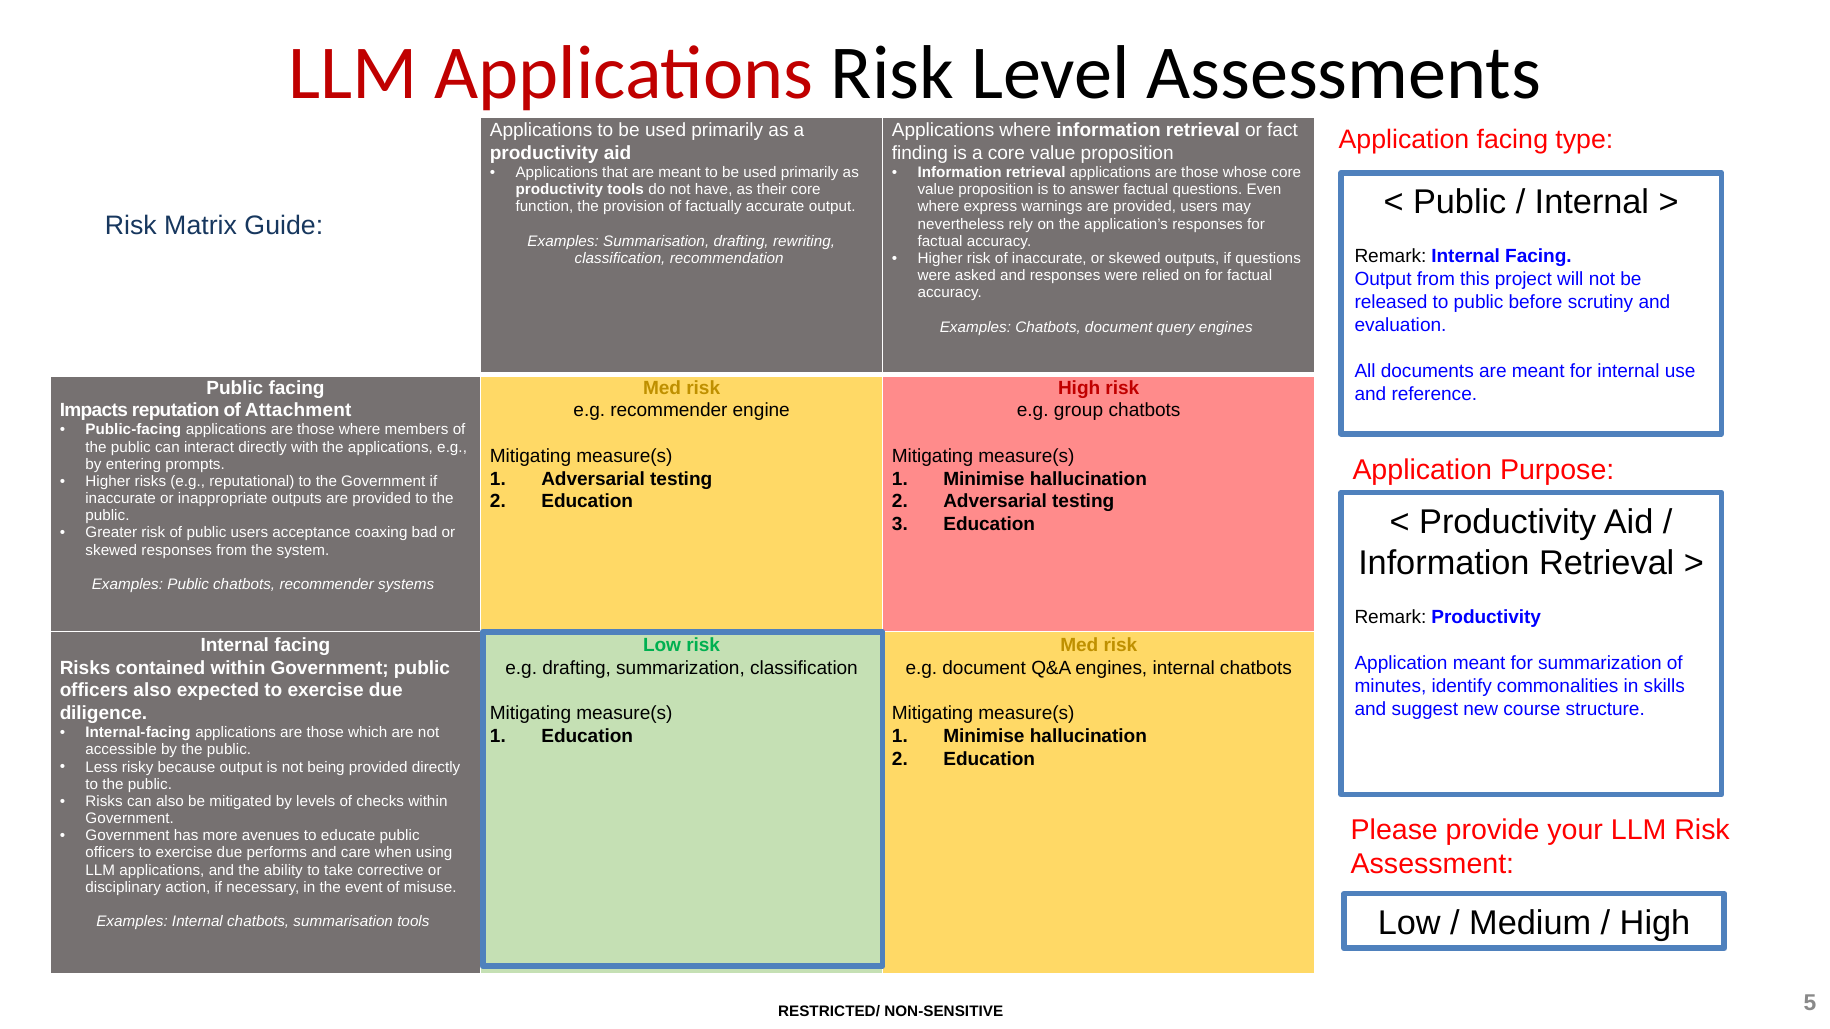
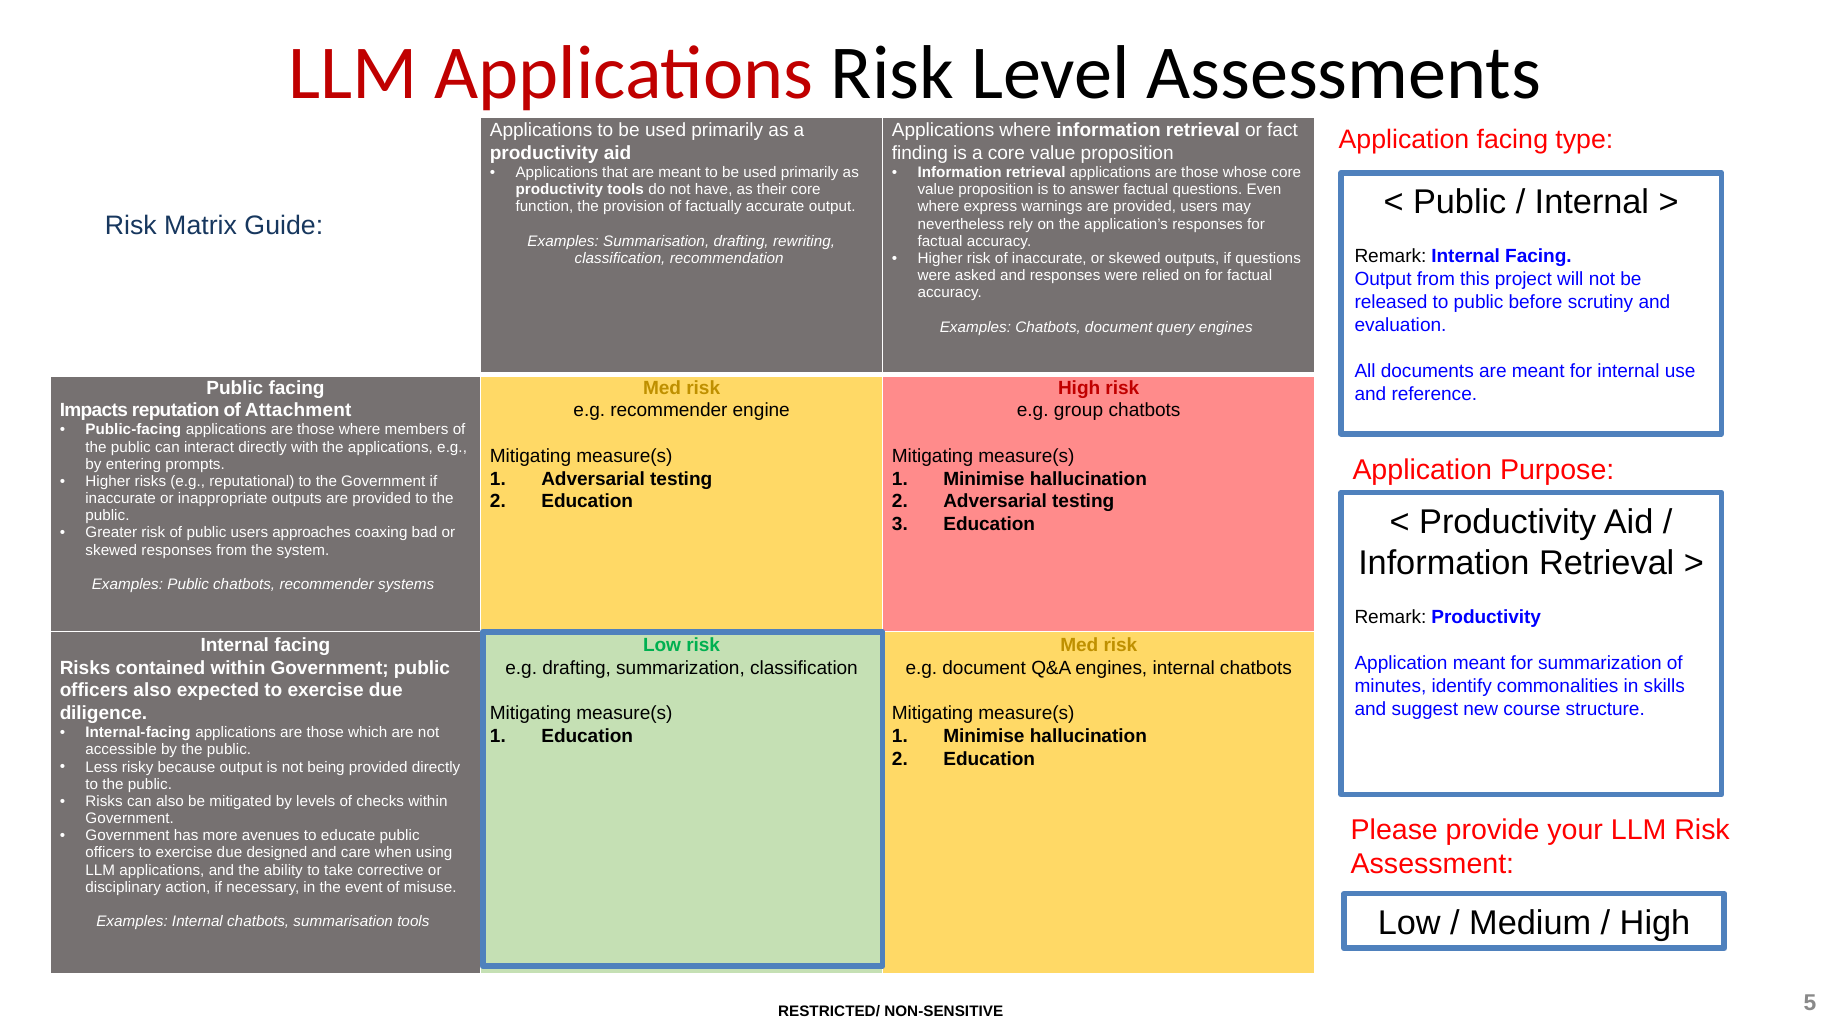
acceptance: acceptance -> approaches
performs: performs -> designed
